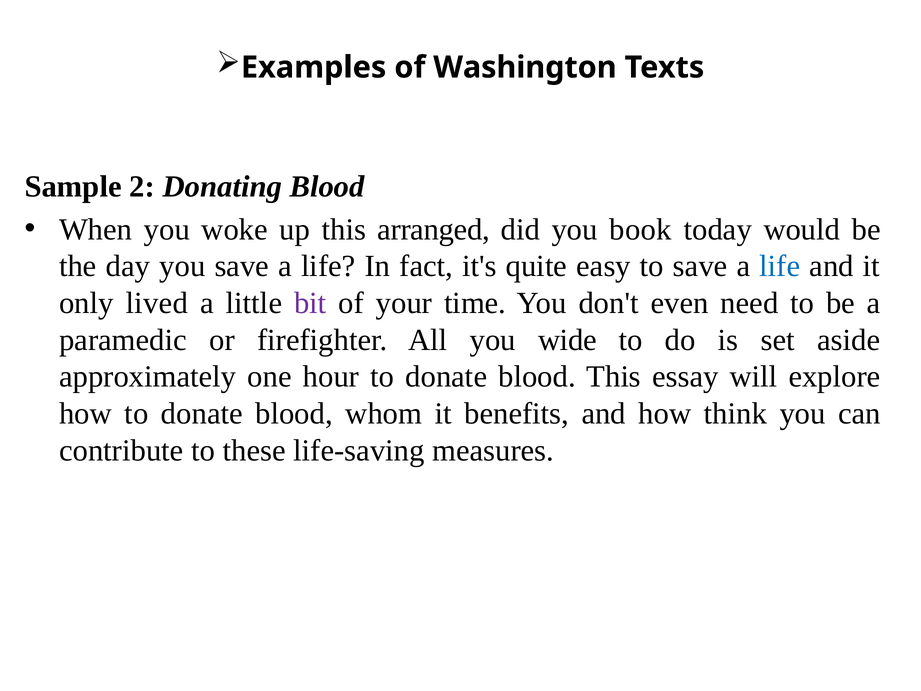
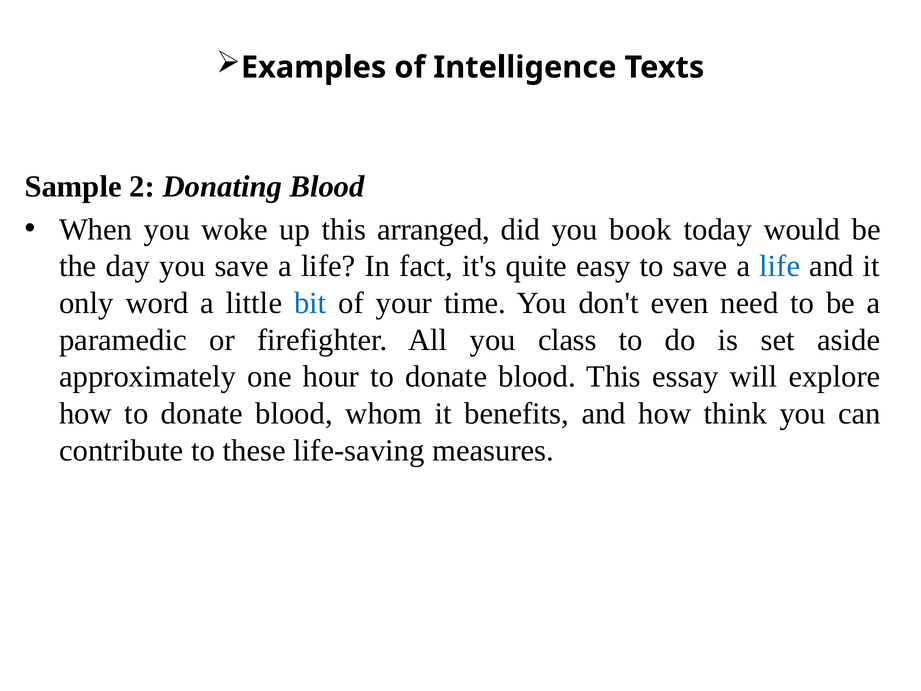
Washington: Washington -> Intelligence
lived: lived -> word
bit colour: purple -> blue
wide: wide -> class
